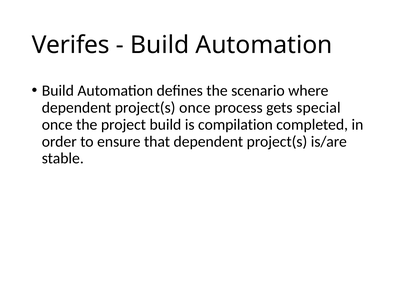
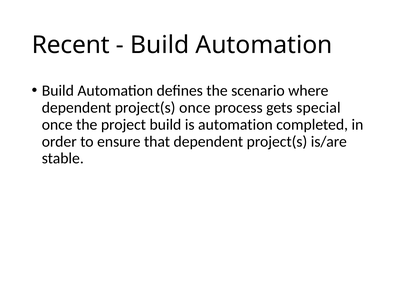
Verifes: Verifes -> Recent
is compilation: compilation -> automation
